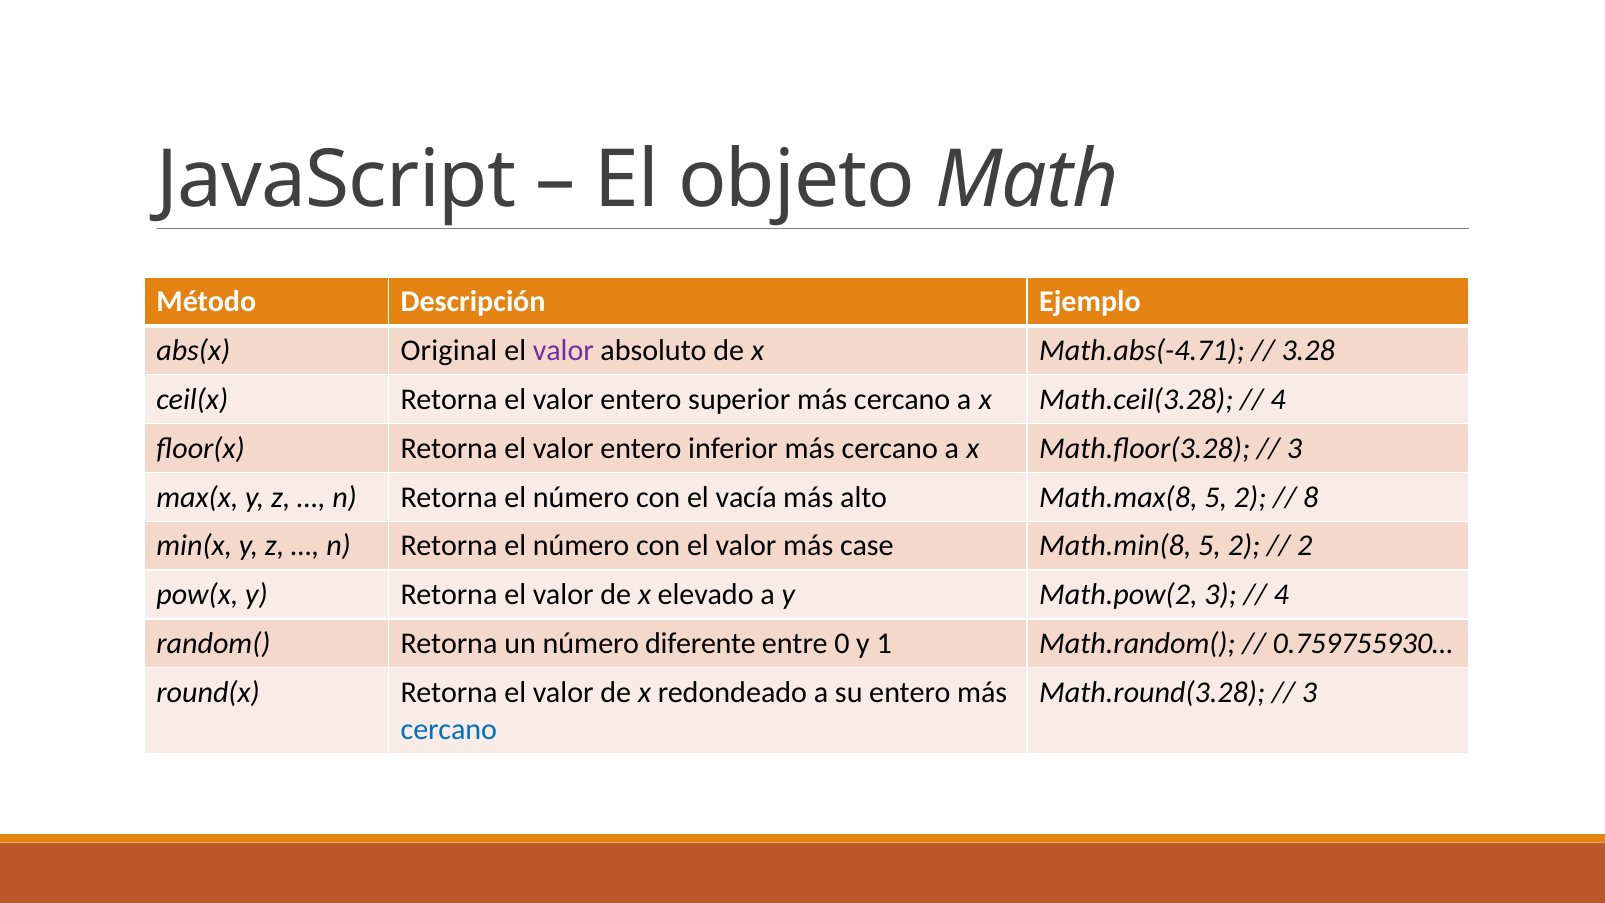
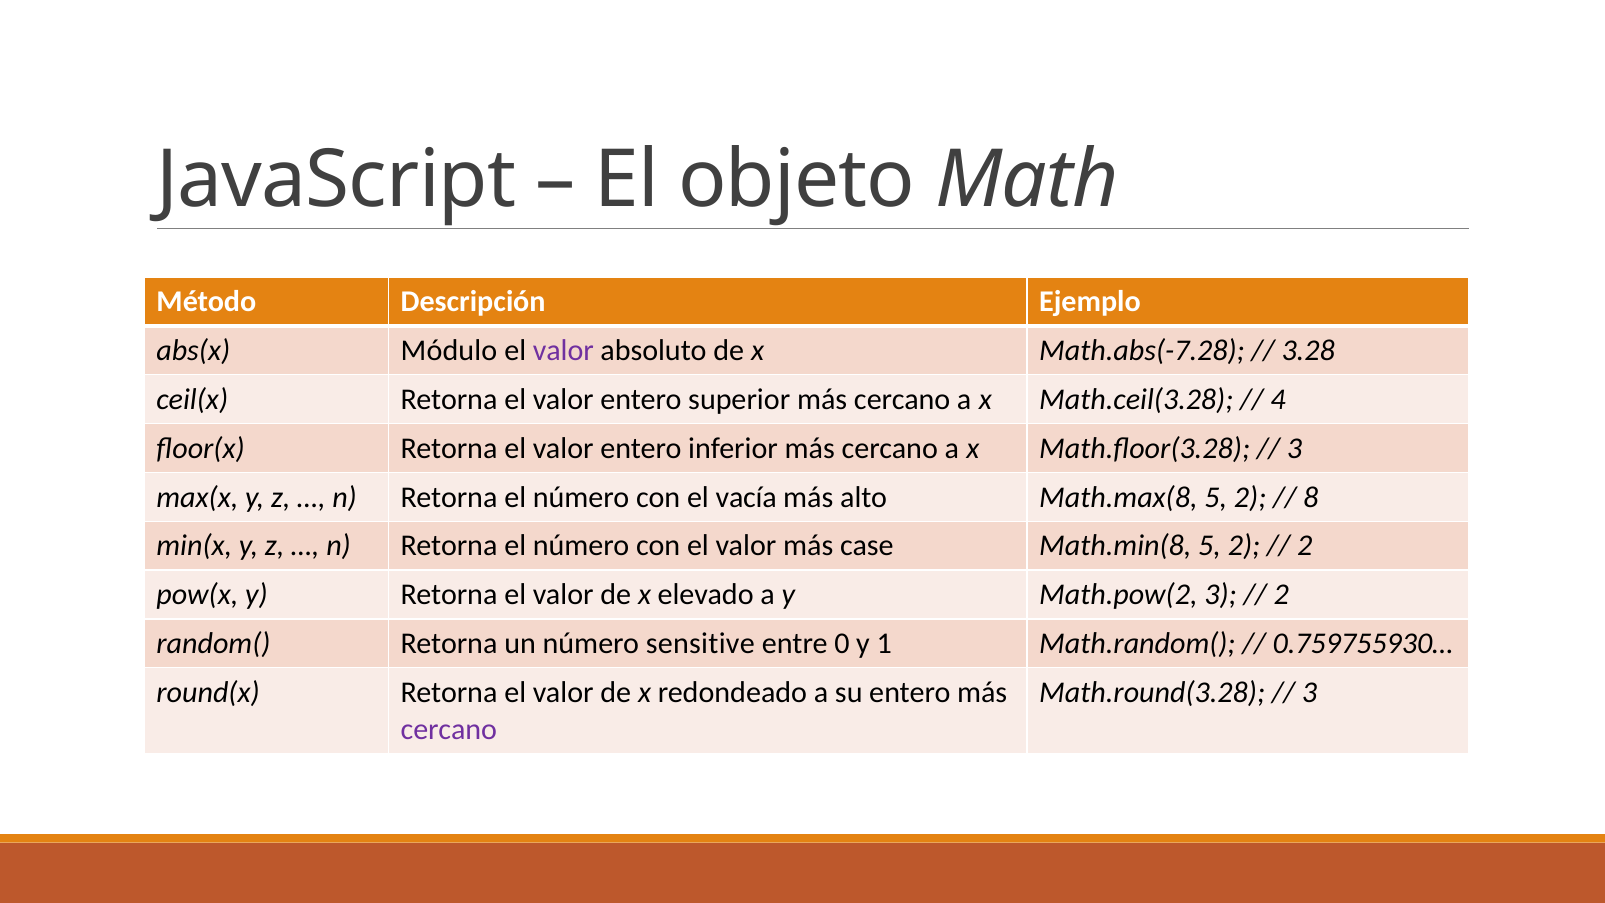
Original: Original -> Módulo
Math.abs(-4.71: Math.abs(-4.71 -> Math.abs(-7.28
4 at (1281, 595): 4 -> 2
diferente: diferente -> sensitive
cercano at (449, 729) colour: blue -> purple
